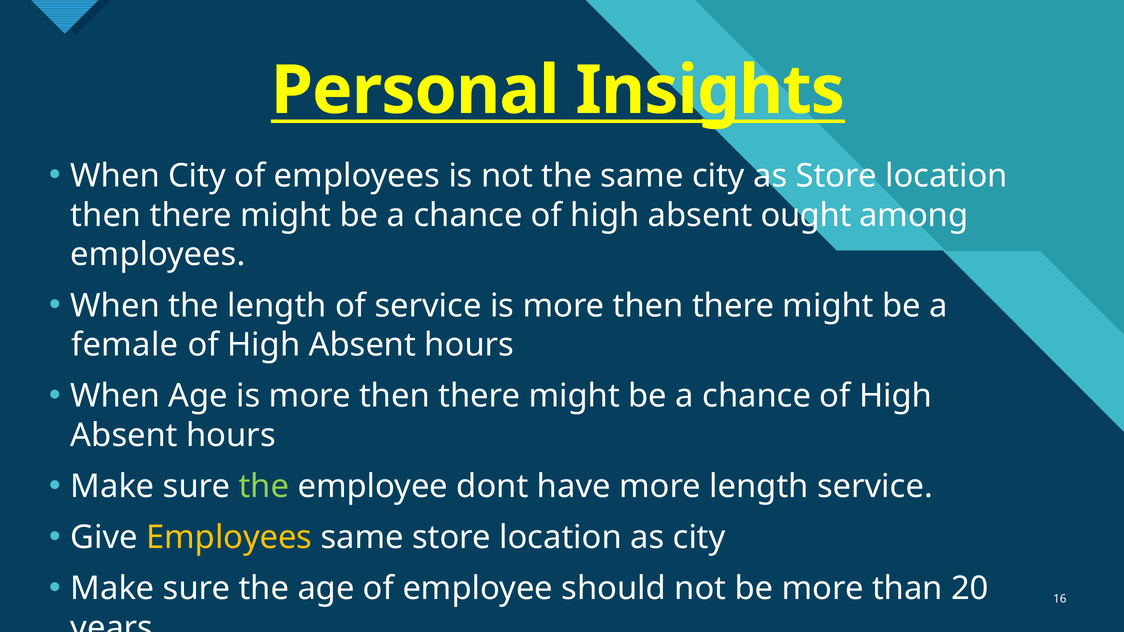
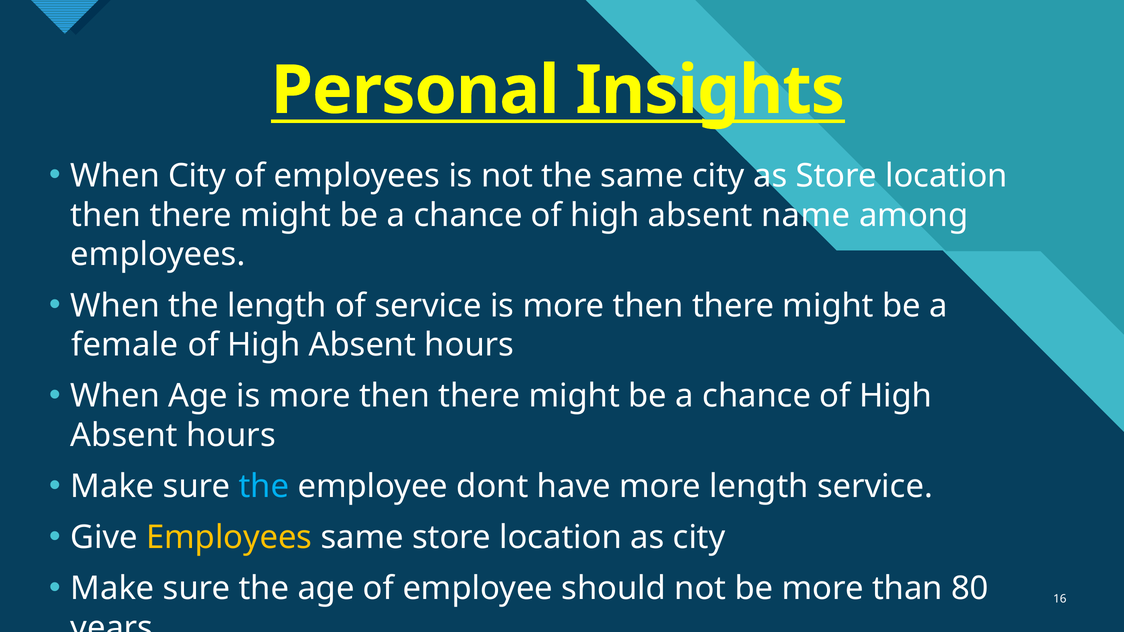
ought: ought -> name
the at (264, 487) colour: light green -> light blue
20: 20 -> 80
